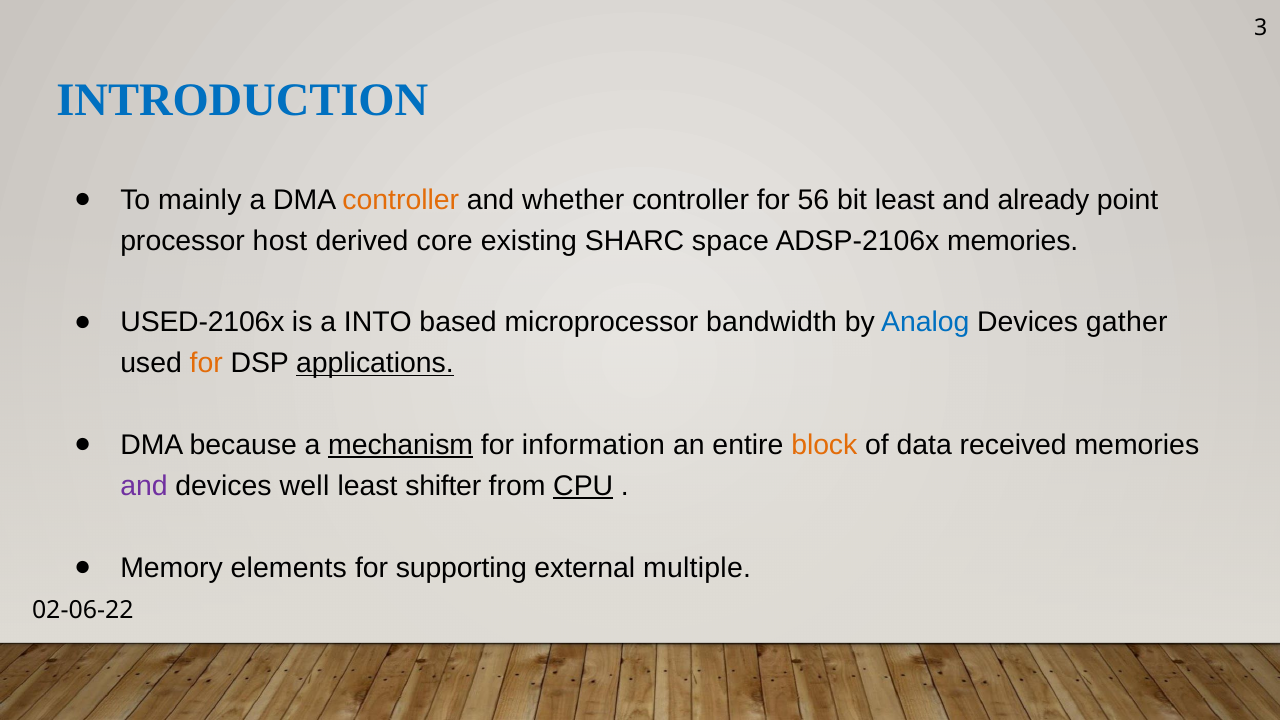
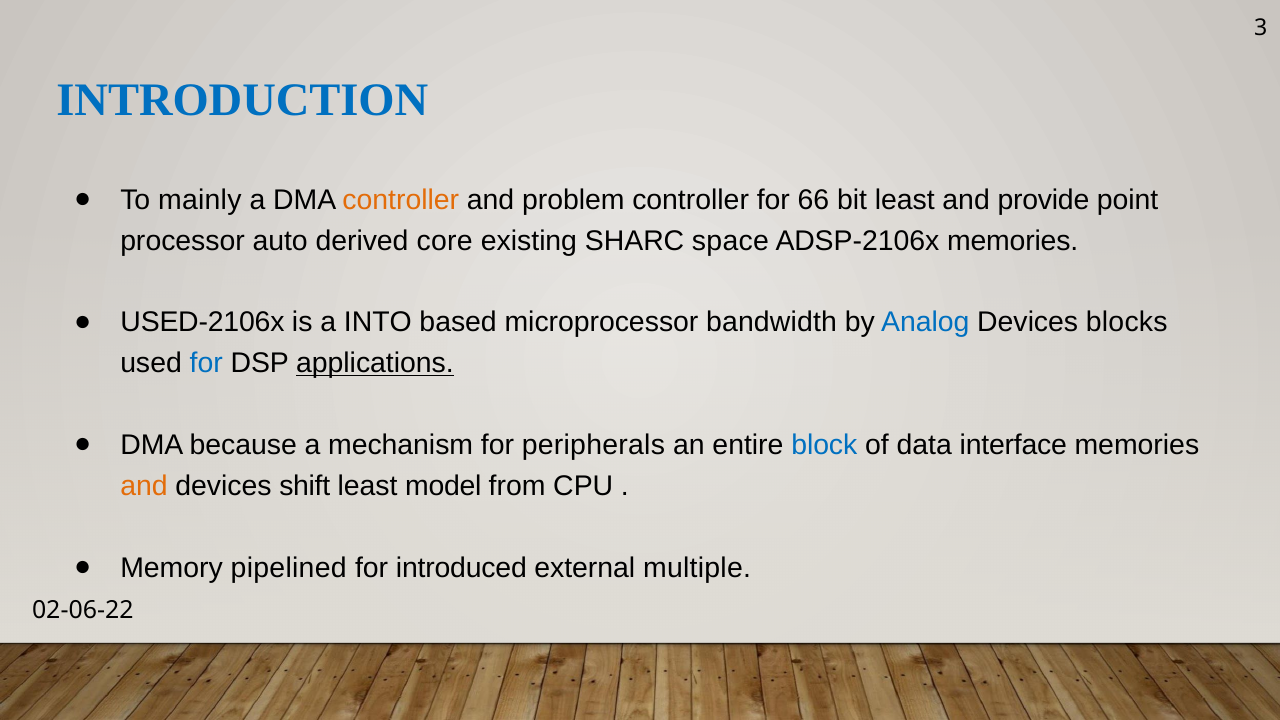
whether: whether -> problem
56: 56 -> 66
already: already -> provide
host: host -> auto
gather: gather -> blocks
for at (206, 363) colour: orange -> blue
mechanism underline: present -> none
information: information -> peripherals
block colour: orange -> blue
received: received -> interface
and at (144, 486) colour: purple -> orange
well: well -> shift
shifter: shifter -> model
CPU underline: present -> none
elements: elements -> pipelined
supporting: supporting -> introduced
